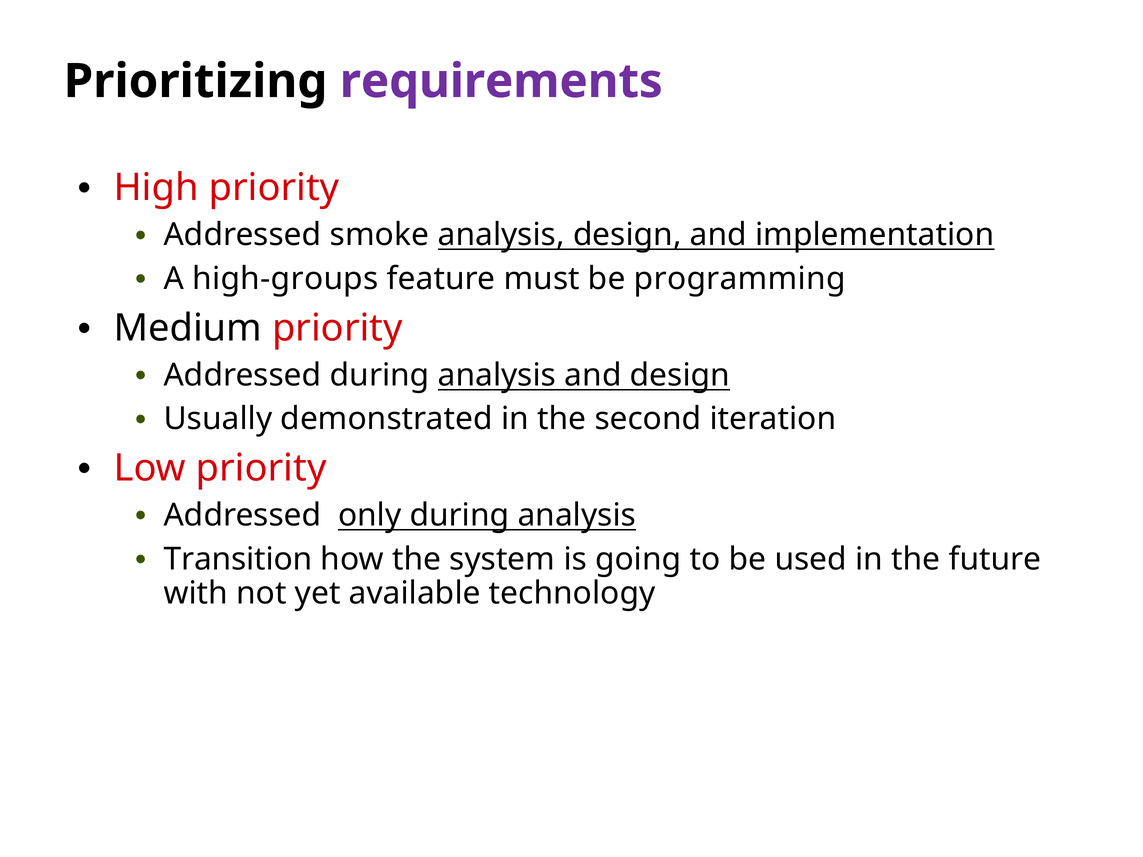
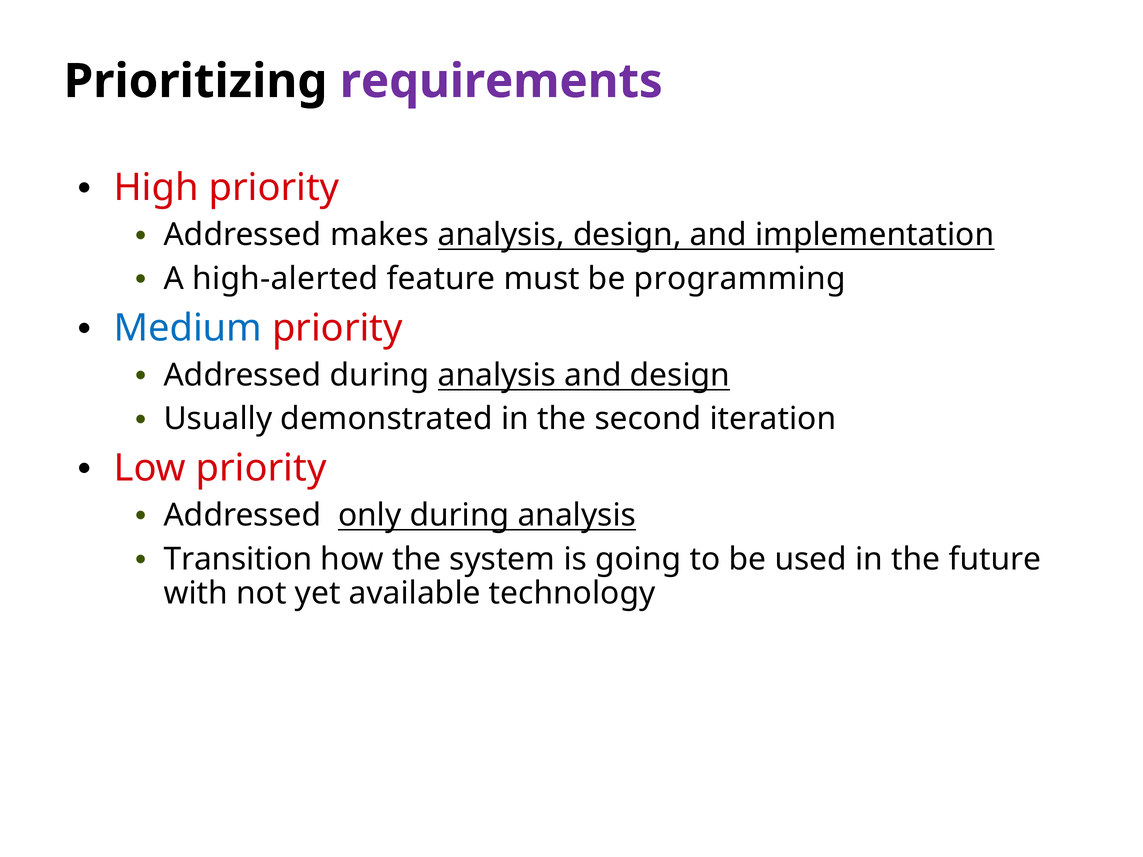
smoke: smoke -> makes
high-groups: high-groups -> high-alerted
Medium colour: black -> blue
